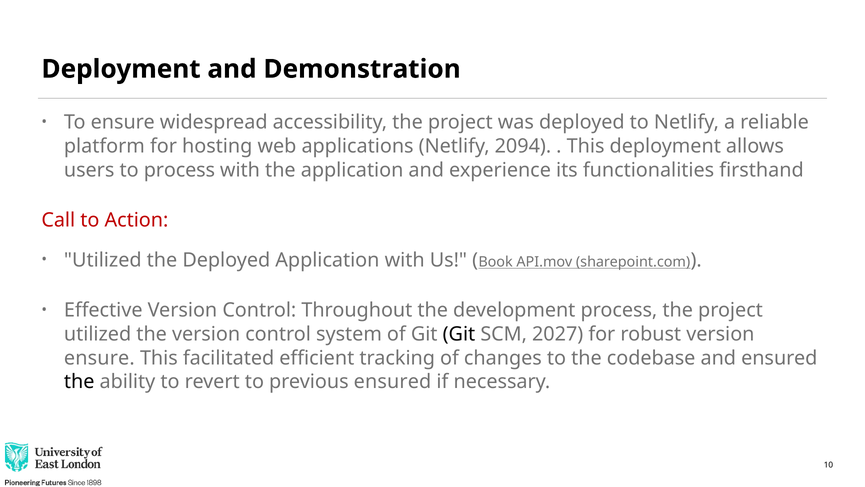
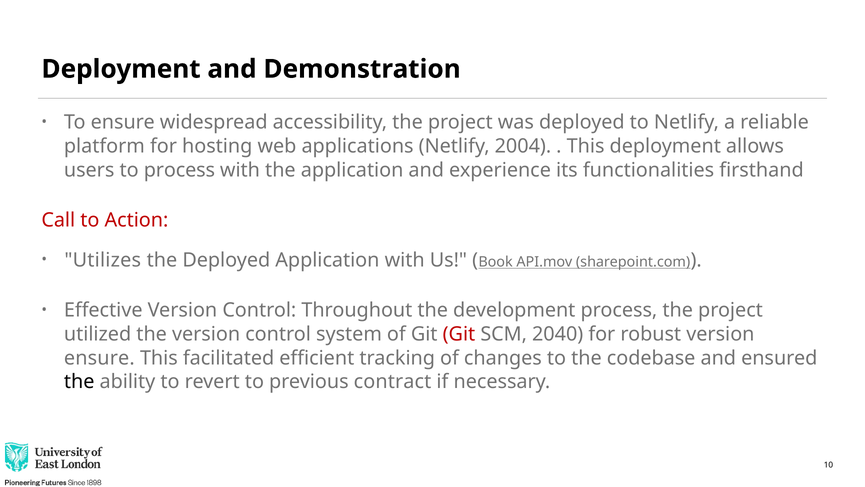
2094: 2094 -> 2004
Utilized at (103, 260): Utilized -> Utilizes
Git at (459, 334) colour: black -> red
2027: 2027 -> 2040
previous ensured: ensured -> contract
